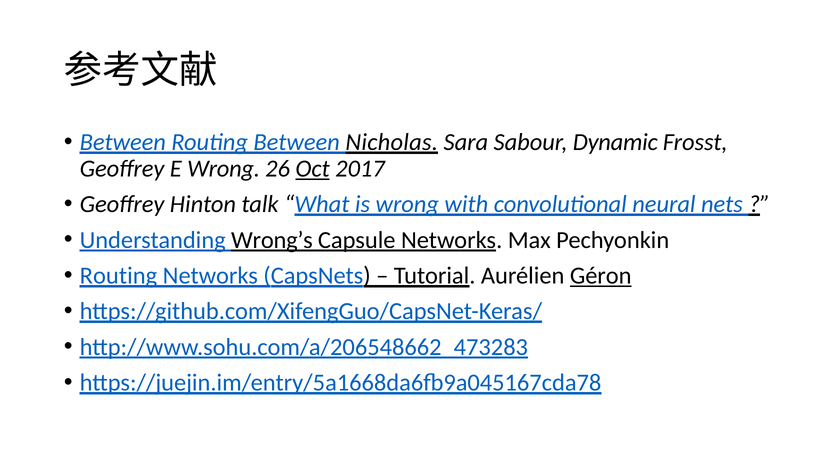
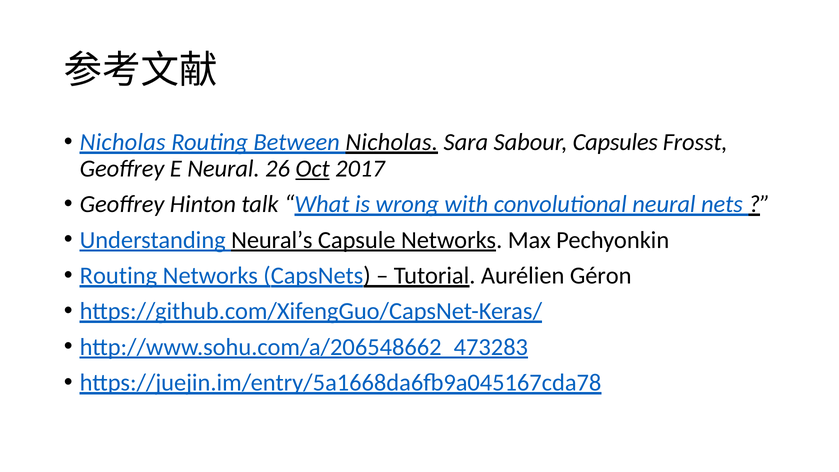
Between at (123, 142): Between -> Nicholas
Dynamic: Dynamic -> Capsules
E Wrong: Wrong -> Neural
Wrong’s: Wrong’s -> Neural’s
Géron underline: present -> none
